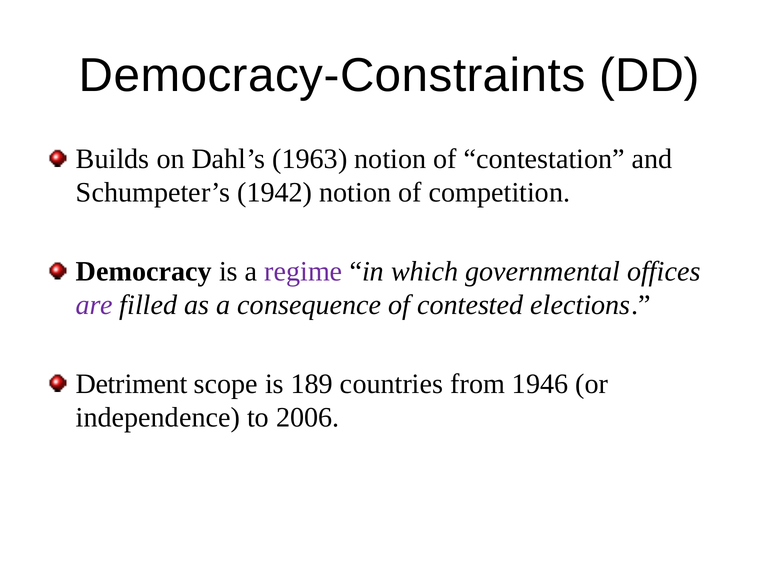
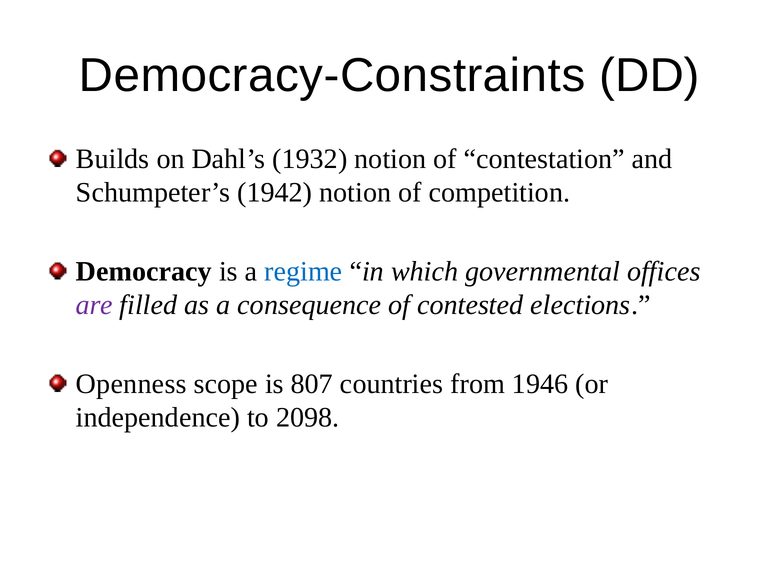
1963: 1963 -> 1932
regime colour: purple -> blue
Detriment: Detriment -> Openness
189: 189 -> 807
2006: 2006 -> 2098
